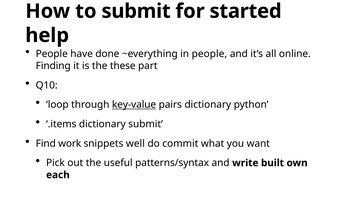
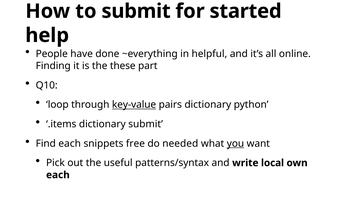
in people: people -> helpful
Find work: work -> each
well: well -> free
commit: commit -> needed
you underline: none -> present
built: built -> local
